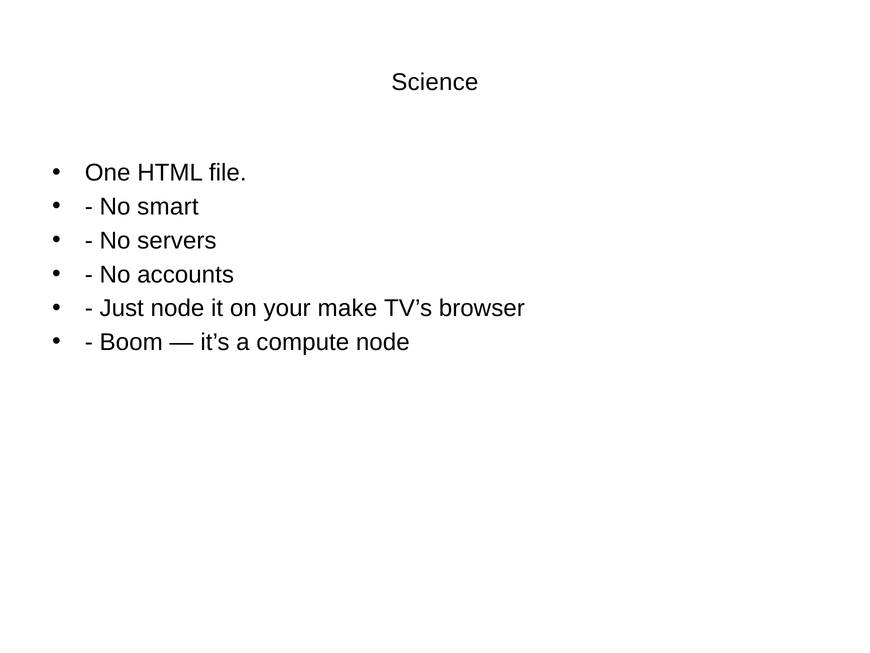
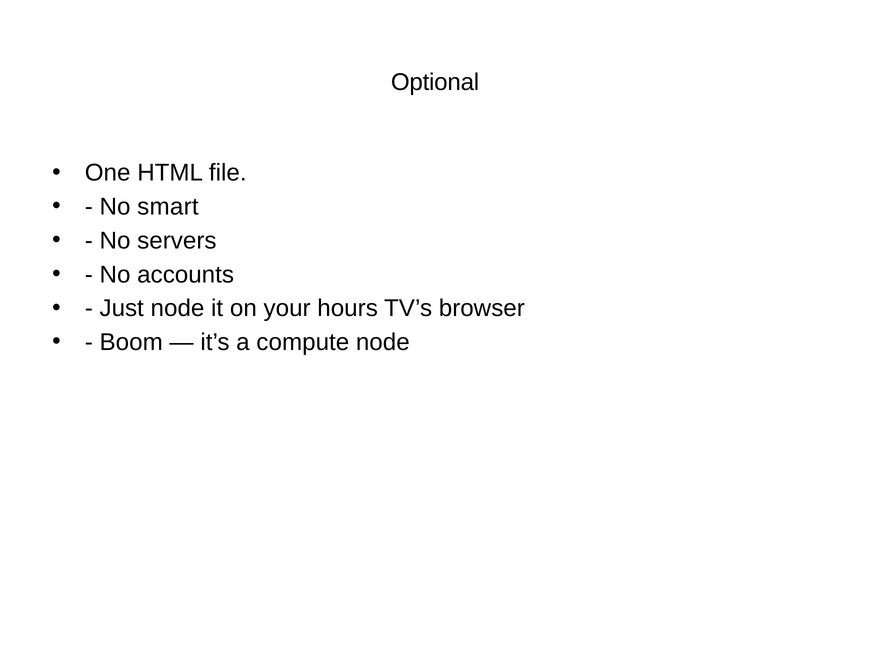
Science: Science -> Optional
make: make -> hours
